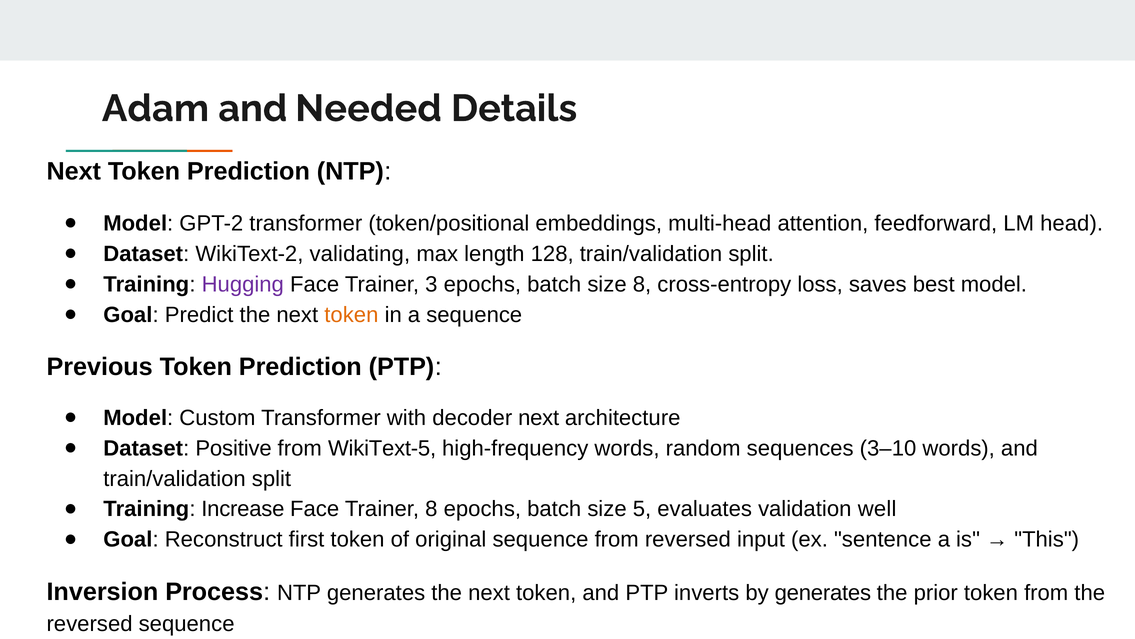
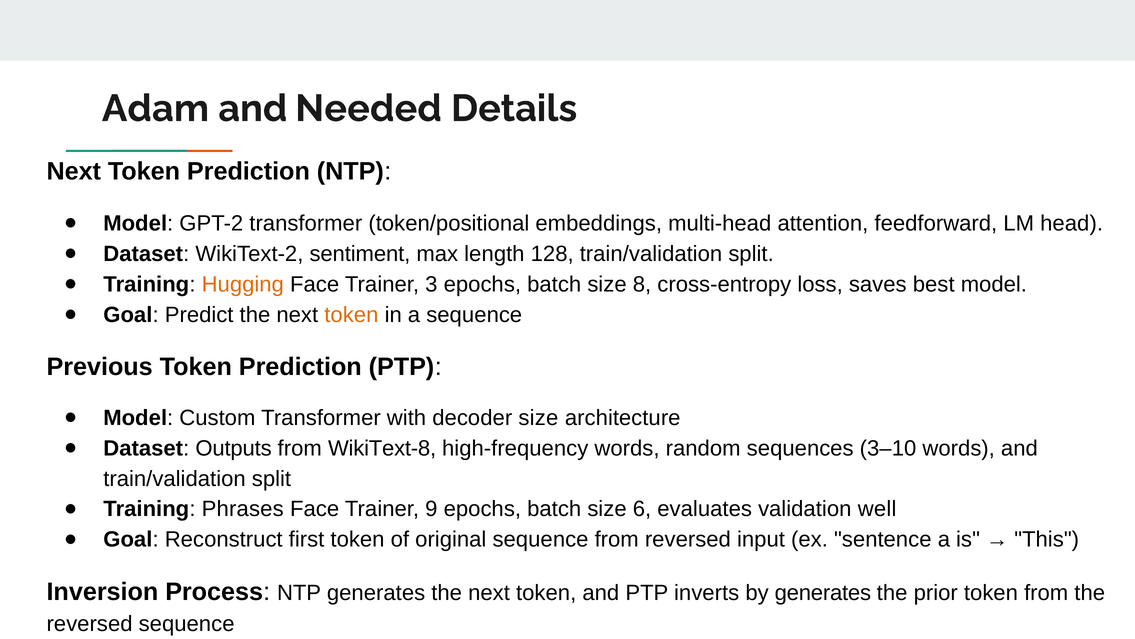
validating: validating -> sentiment
Hugging colour: purple -> orange
decoder next: next -> size
Positive: Positive -> Outputs
WikiText-5: WikiText-5 -> WikiText-8
Increase: Increase -> Phrases
Trainer 8: 8 -> 9
5: 5 -> 6
